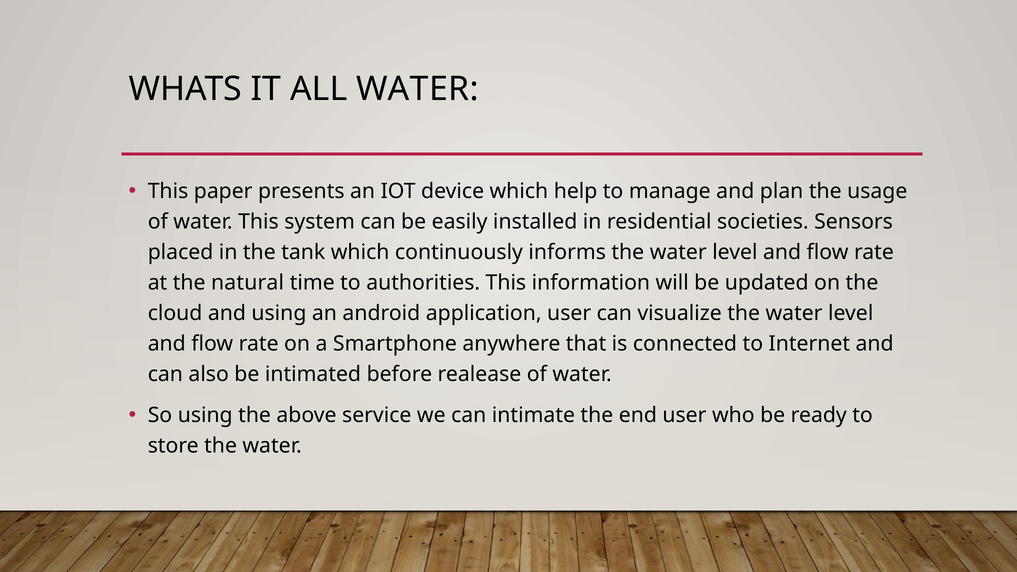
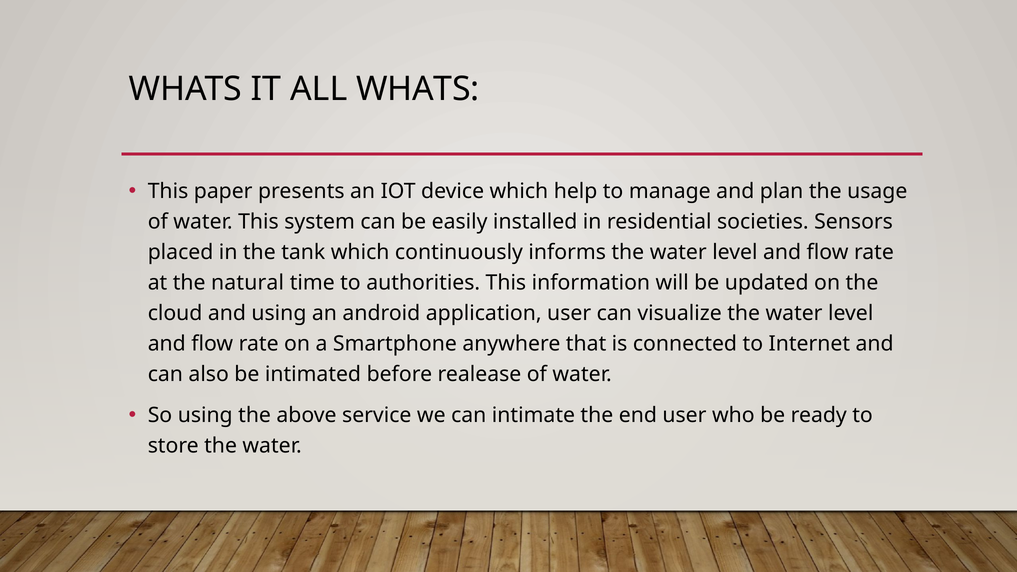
ALL WATER: WATER -> WHATS
